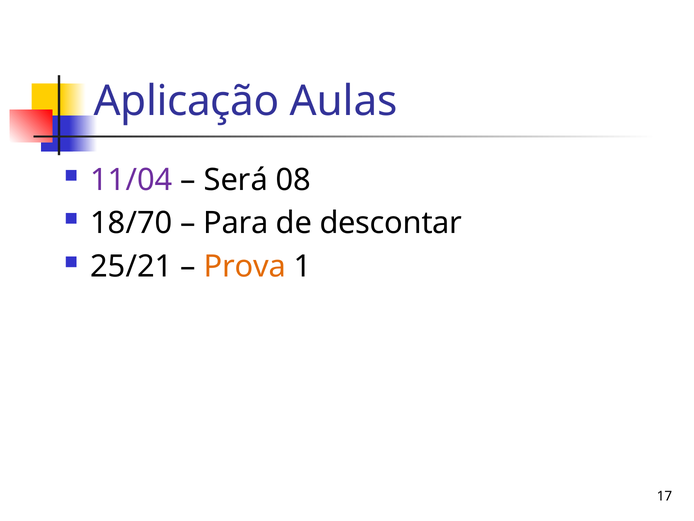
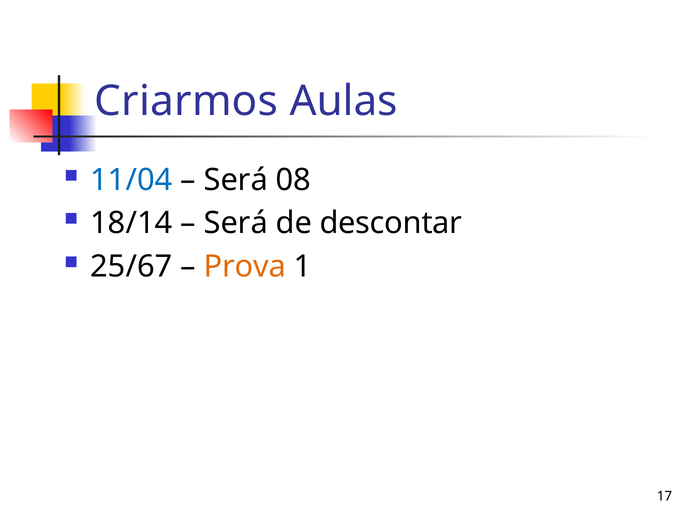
Aplicação: Aplicação -> Criarmos
11/04 colour: purple -> blue
18/70: 18/70 -> 18/14
Para at (236, 223): Para -> Será
25/21: 25/21 -> 25/67
